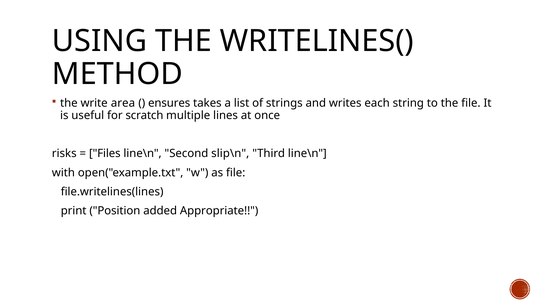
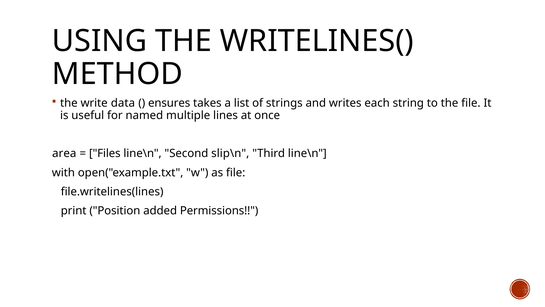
area: area -> data
scratch: scratch -> named
risks: risks -> area
Appropriate: Appropriate -> Permissions
